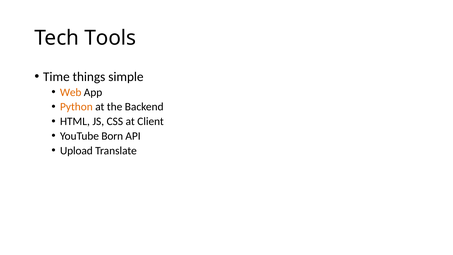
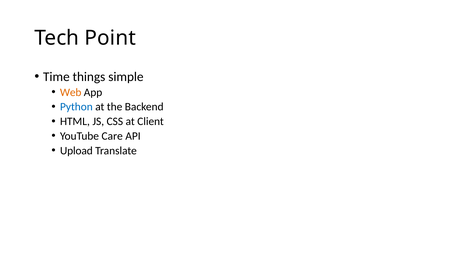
Tools: Tools -> Point
Python colour: orange -> blue
Born: Born -> Care
